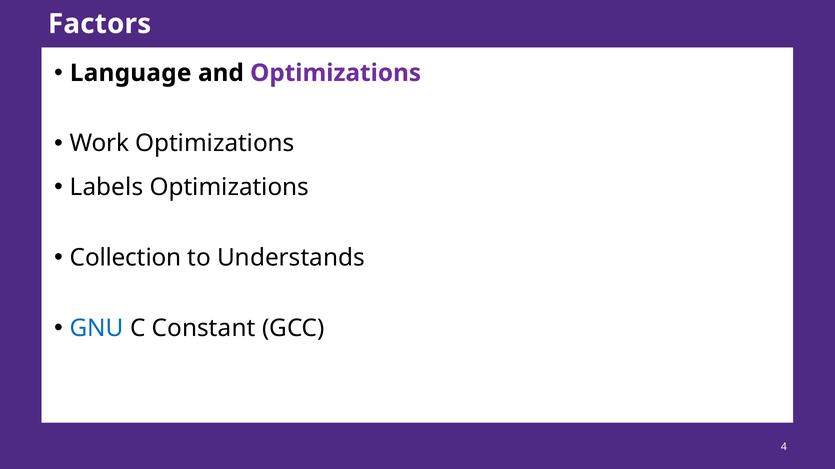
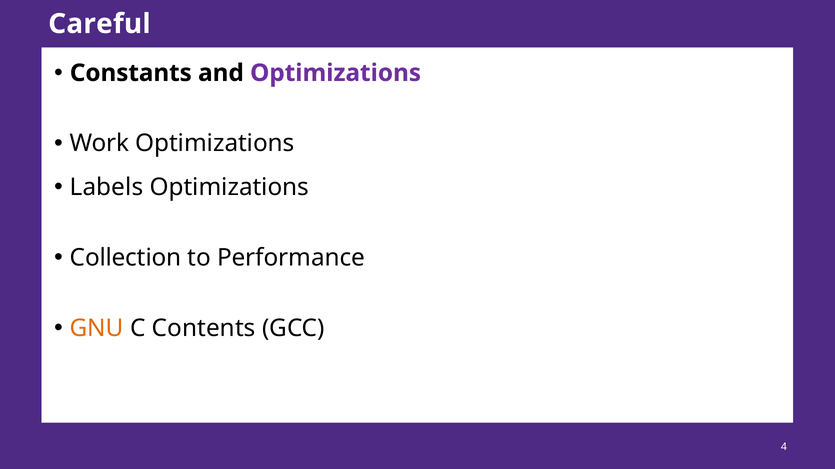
Factors: Factors -> Careful
Language: Language -> Constants
Understands: Understands -> Performance
GNU colour: blue -> orange
Constant: Constant -> Contents
